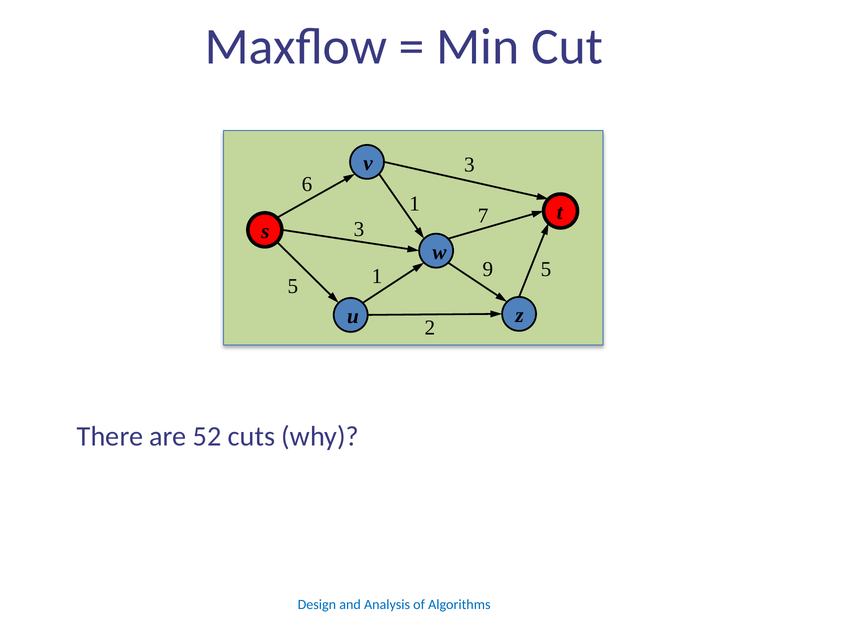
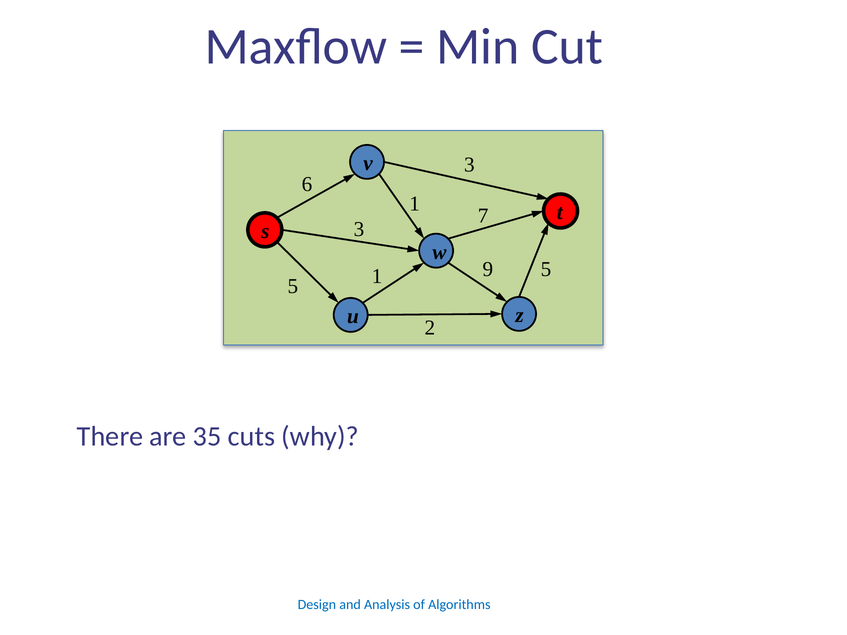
52: 52 -> 35
